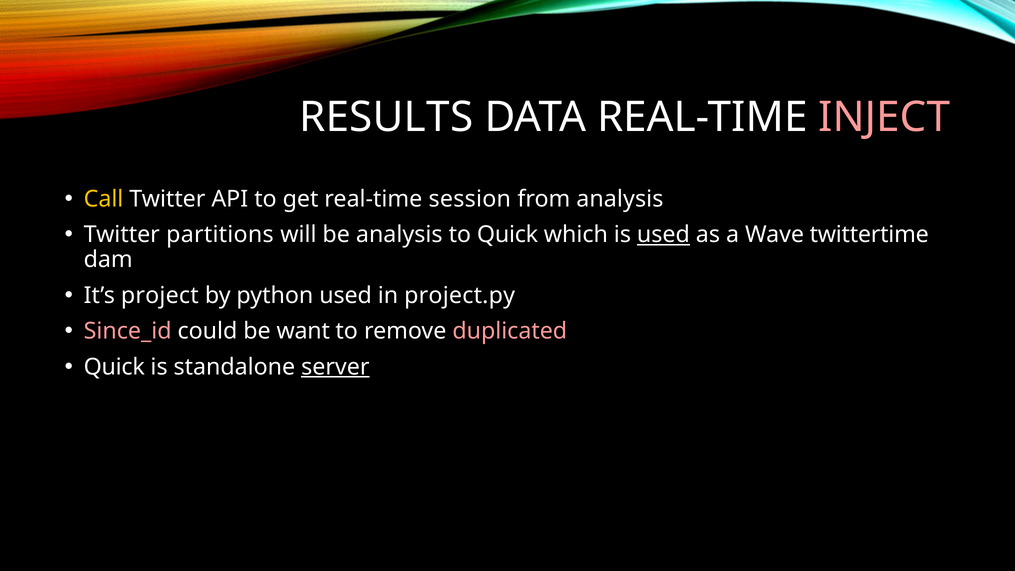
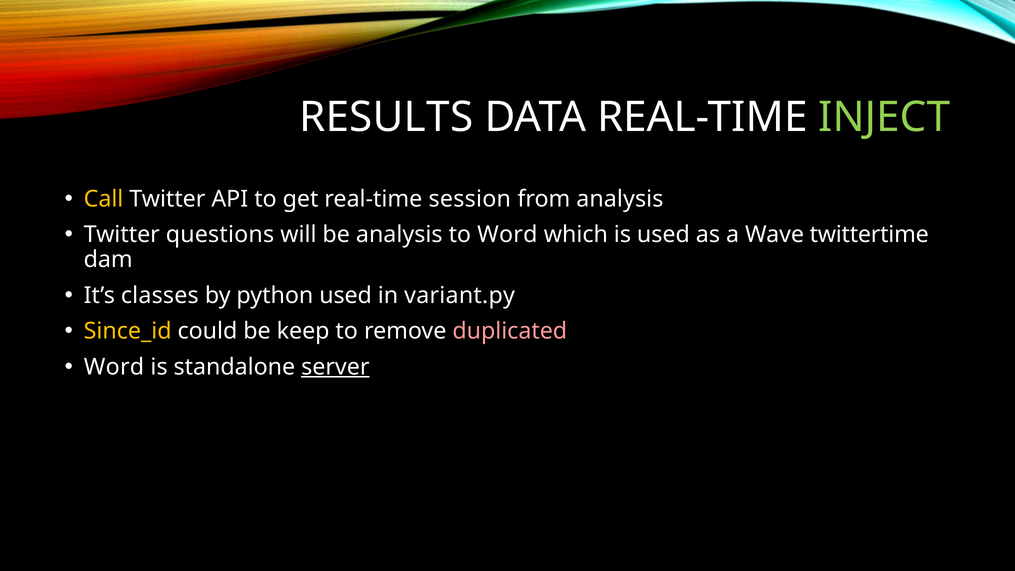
INJECT colour: pink -> light green
partitions: partitions -> questions
to Quick: Quick -> Word
used at (663, 235) underline: present -> none
project: project -> classes
project.py: project.py -> variant.py
Since_id colour: pink -> yellow
want: want -> keep
Quick at (114, 367): Quick -> Word
